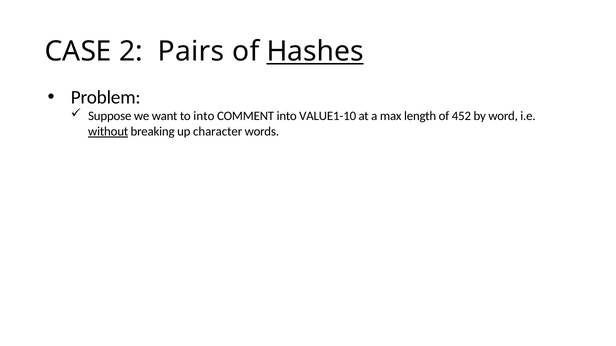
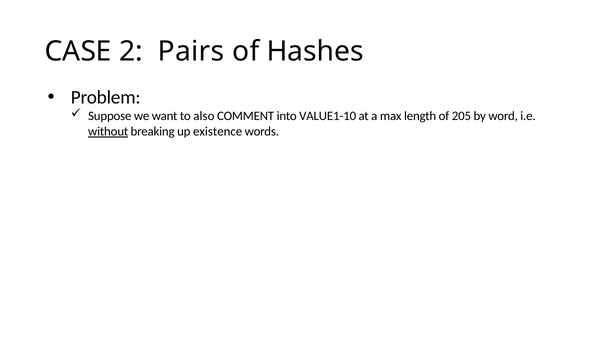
Hashes underline: present -> none
to into: into -> also
452: 452 -> 205
character: character -> existence
